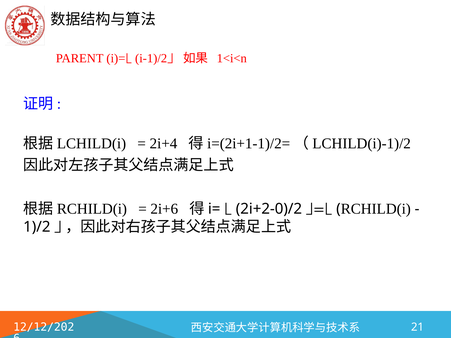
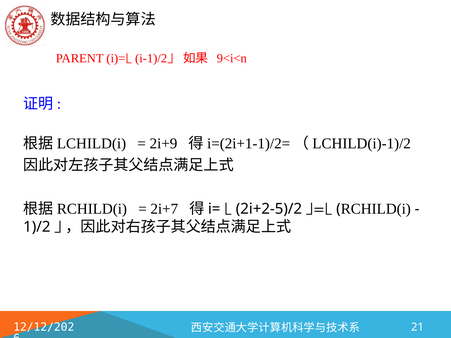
1<i<n: 1<i<n -> 9<i<n
2i+4: 2i+4 -> 2i+9
2i+6: 2i+6 -> 2i+7
2i+2-0)/2: 2i+2-0)/2 -> 2i+2-5)/2
